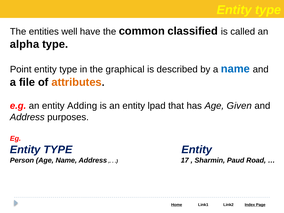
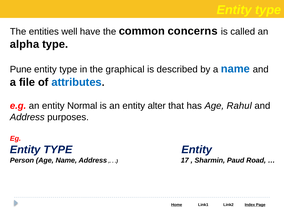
classified: classified -> concerns
Point: Point -> Pune
attributes colour: orange -> blue
Adding: Adding -> Normal
lpad: lpad -> alter
Given: Given -> Rahul
